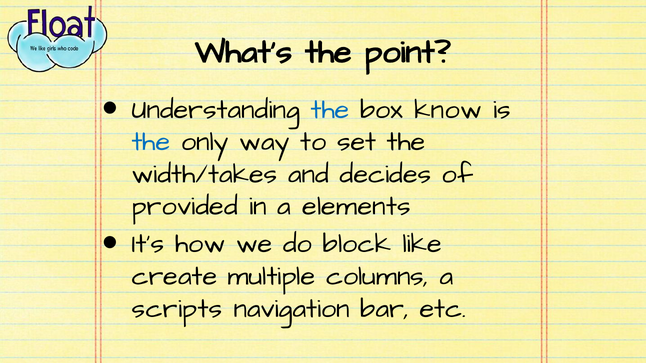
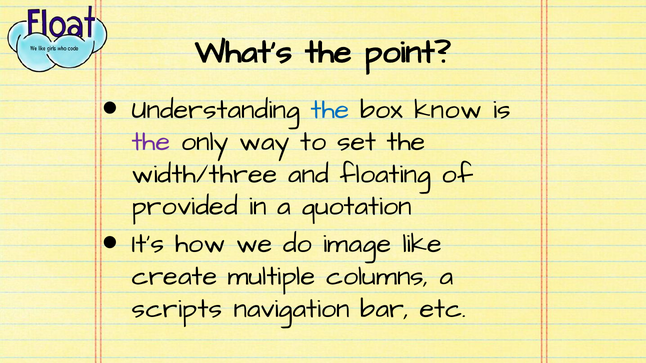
the at (151, 142) colour: blue -> purple
width/takes: width/takes -> width/three
decides: decides -> floating
elements: elements -> quotation
block: block -> image
